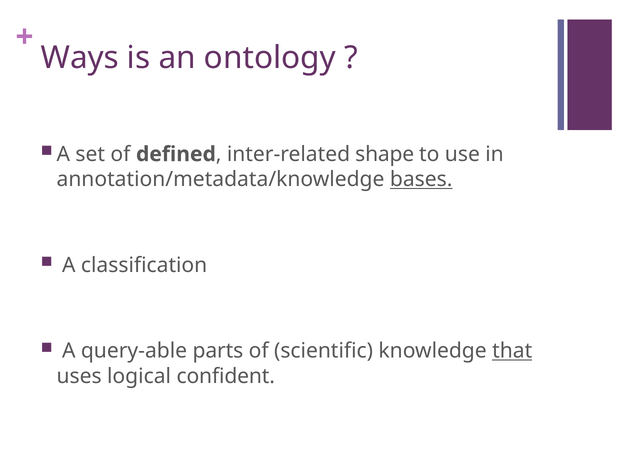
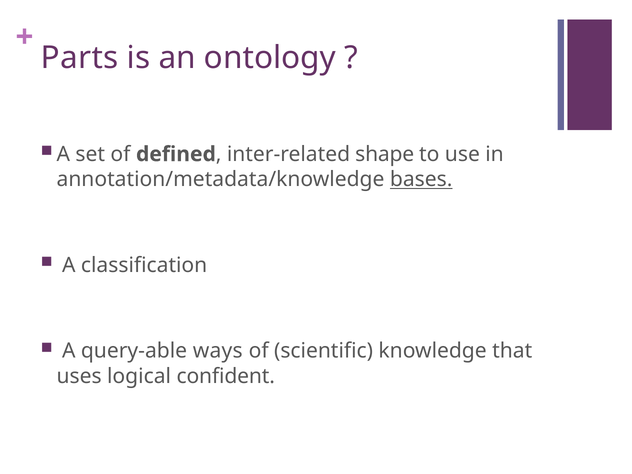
Ways: Ways -> Parts
parts: parts -> ways
that underline: present -> none
